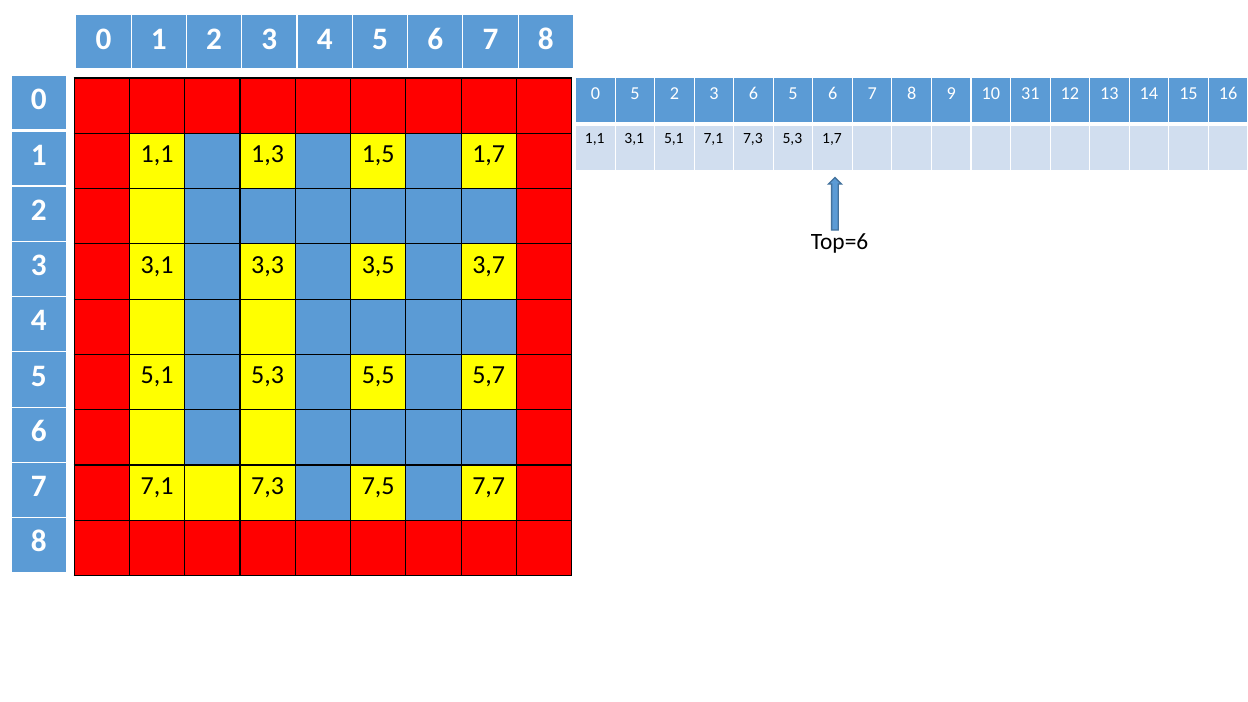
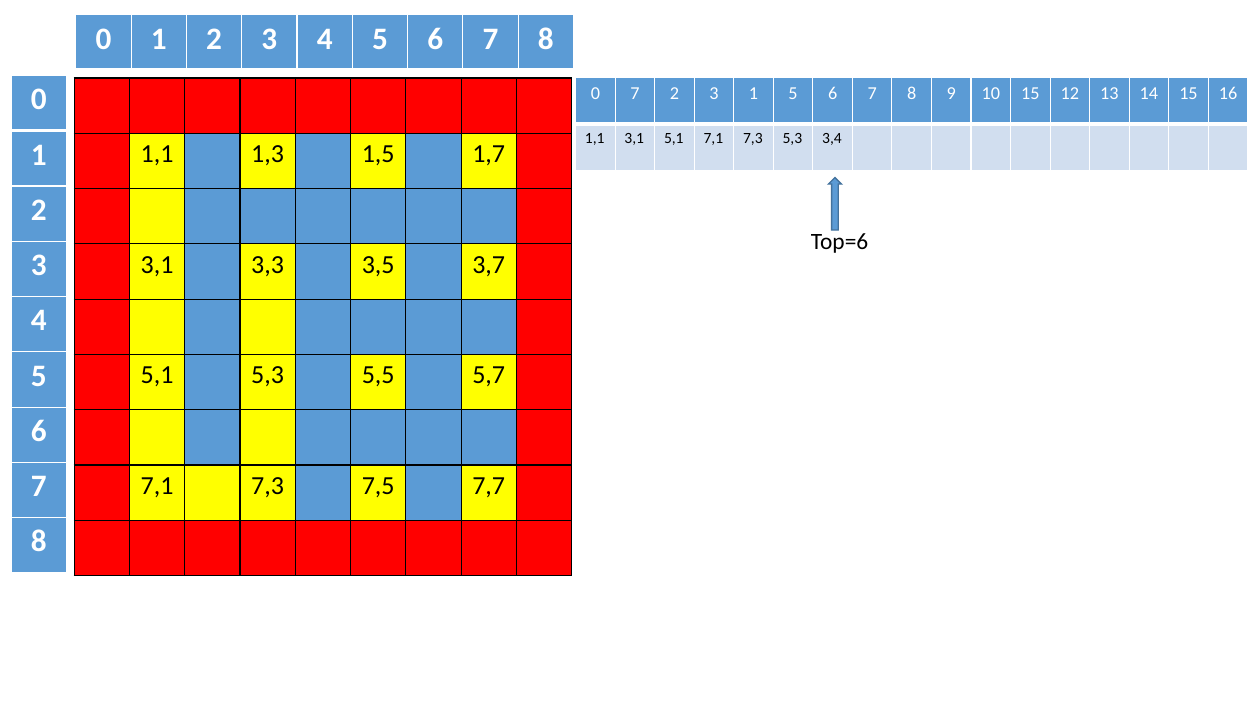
0 5: 5 -> 7
3 6: 6 -> 1
10 31: 31 -> 15
5,3 1,7: 1,7 -> 3,4
